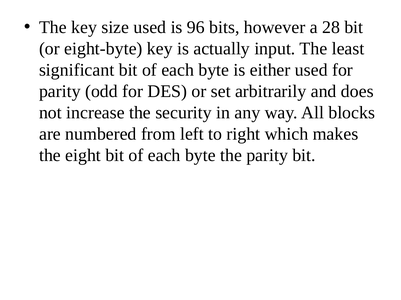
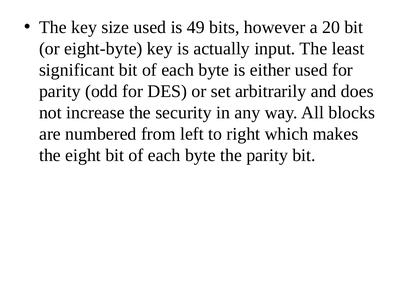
96: 96 -> 49
28: 28 -> 20
